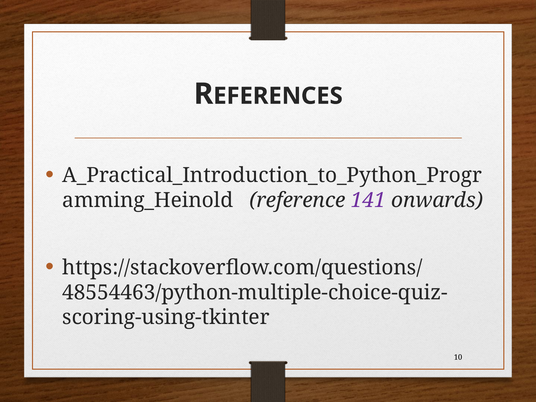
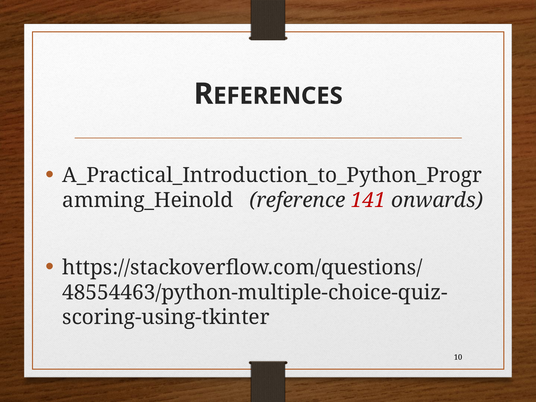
141 colour: purple -> red
